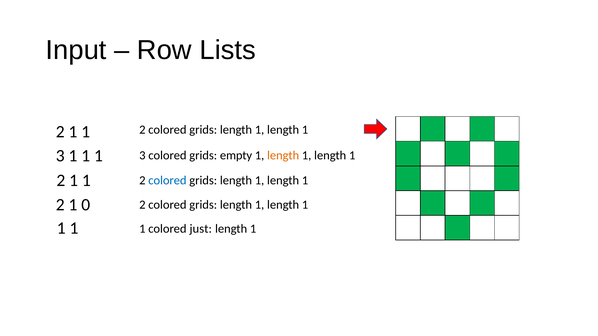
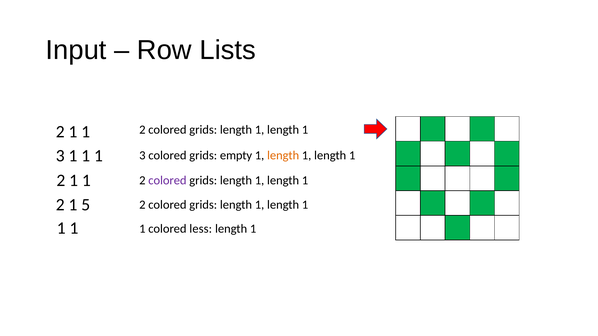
colored at (167, 181) colour: blue -> purple
0: 0 -> 5
just: just -> less
